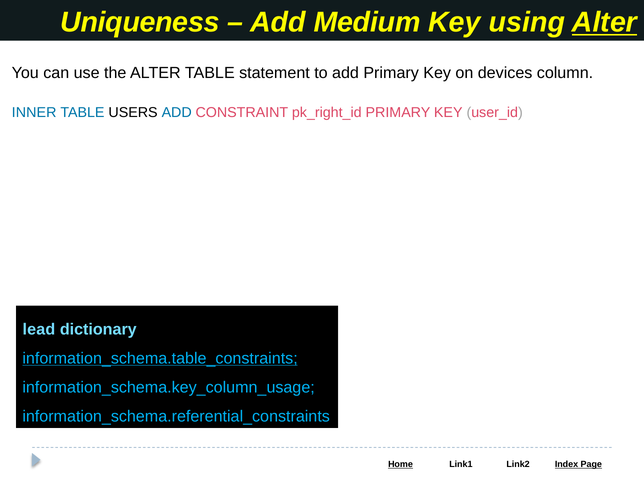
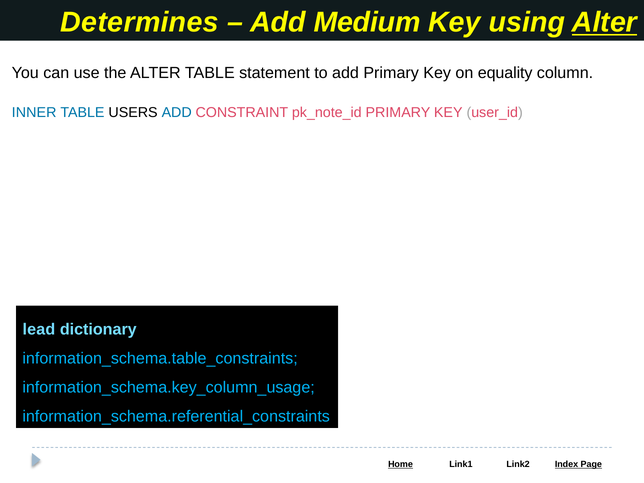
Uniqueness: Uniqueness -> Determines
devices: devices -> equality
pk_right_id: pk_right_id -> pk_note_id
information_schema.table_constraints underline: present -> none
